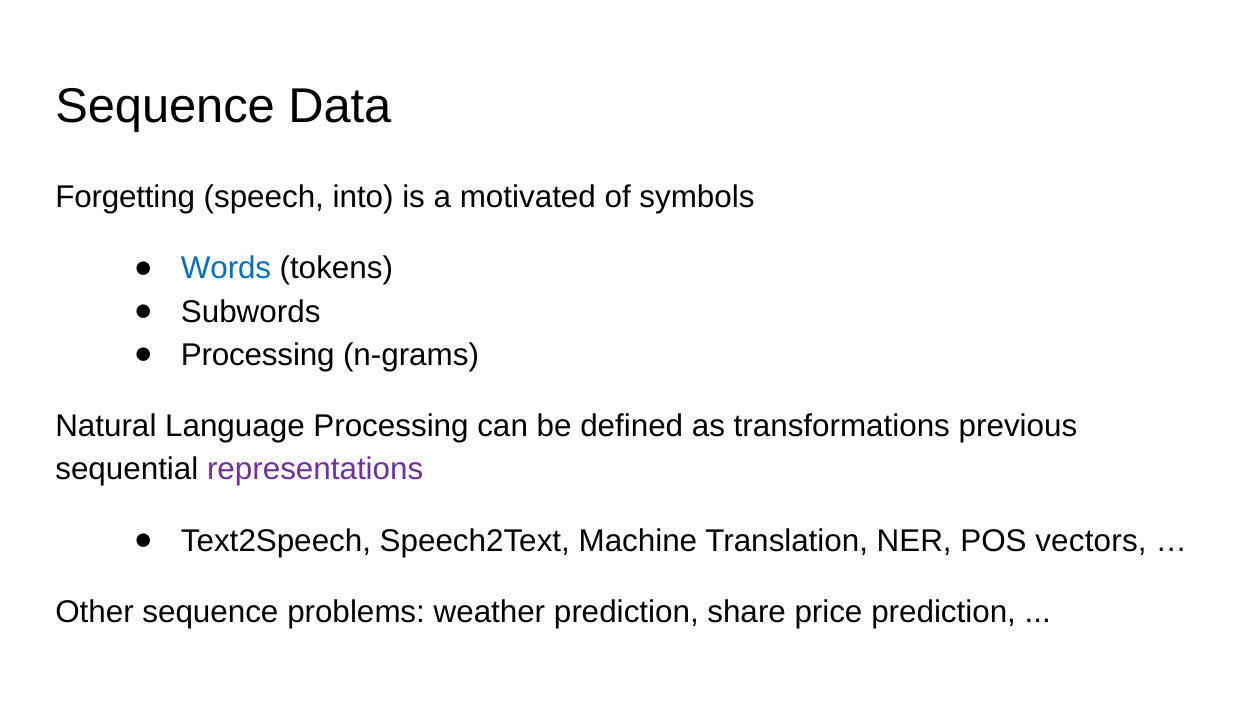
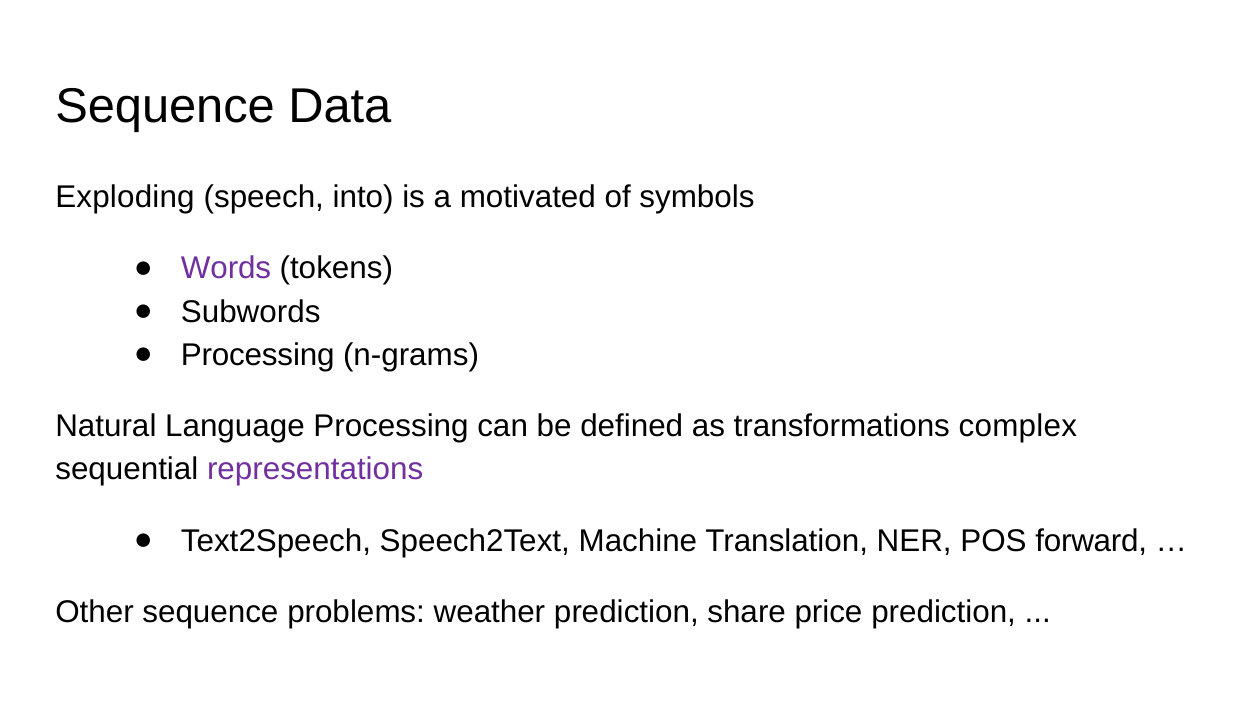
Forgetting: Forgetting -> Exploding
Words colour: blue -> purple
previous: previous -> complex
vectors: vectors -> forward
